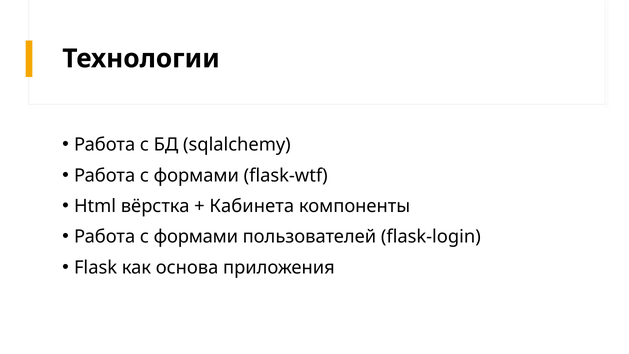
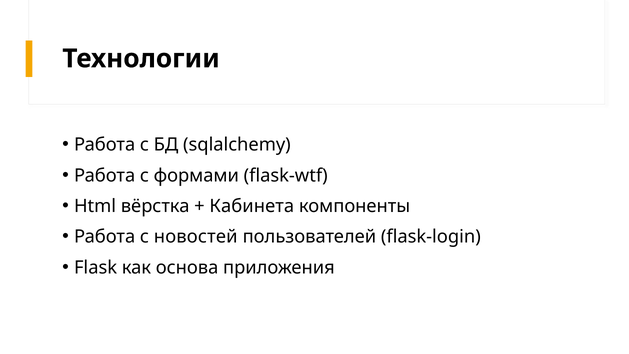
формами at (196, 237): формами -> новостей
